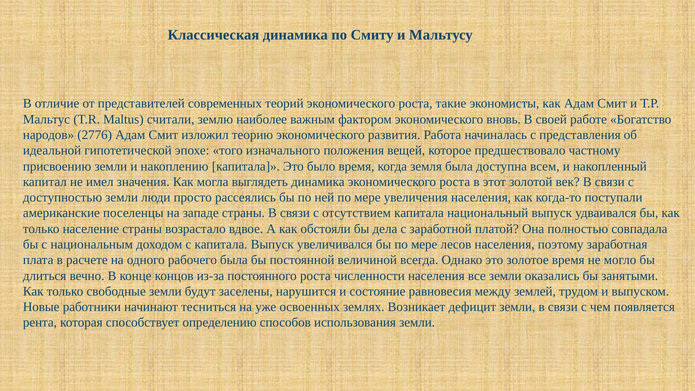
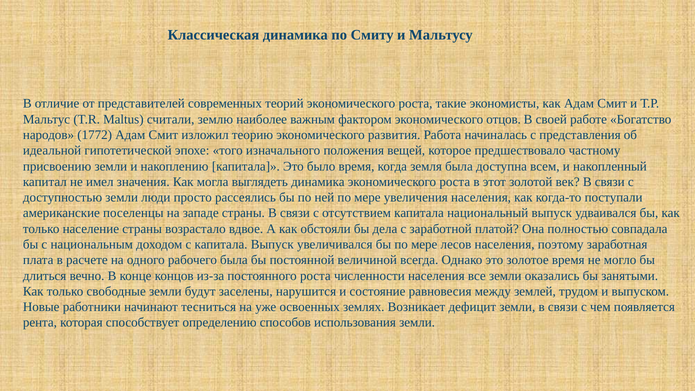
вновь: вновь -> отцов
2776: 2776 -> 1772
